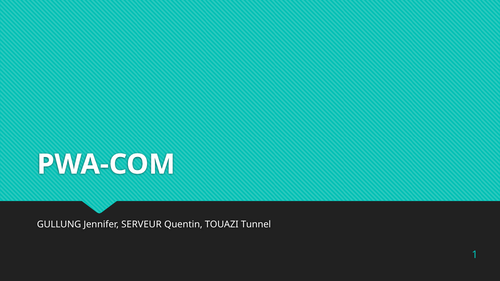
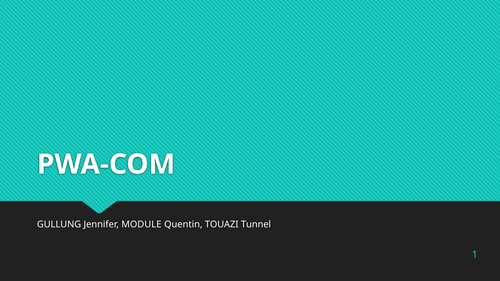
SERVEUR: SERVEUR -> MODULE
